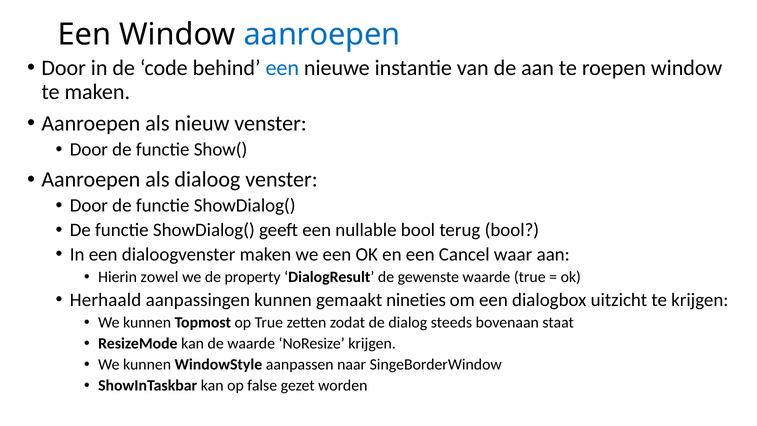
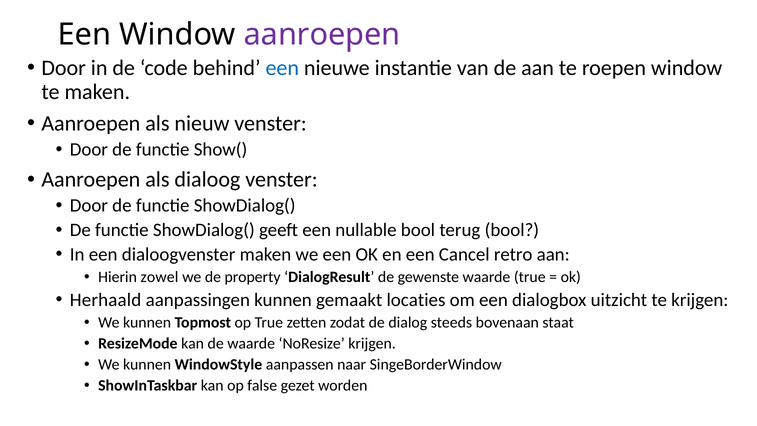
aanroepen at (322, 35) colour: blue -> purple
waar: waar -> retro
nineties: nineties -> locaties
